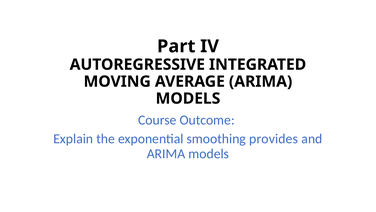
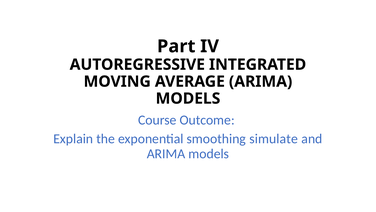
provides: provides -> simulate
